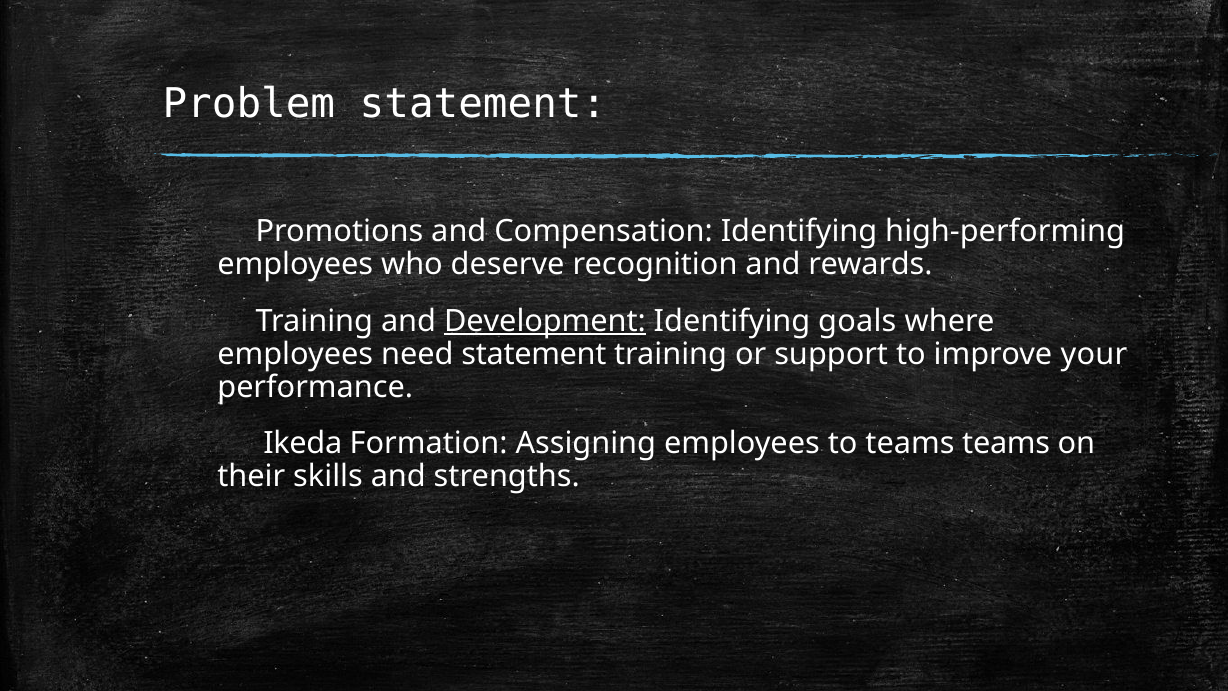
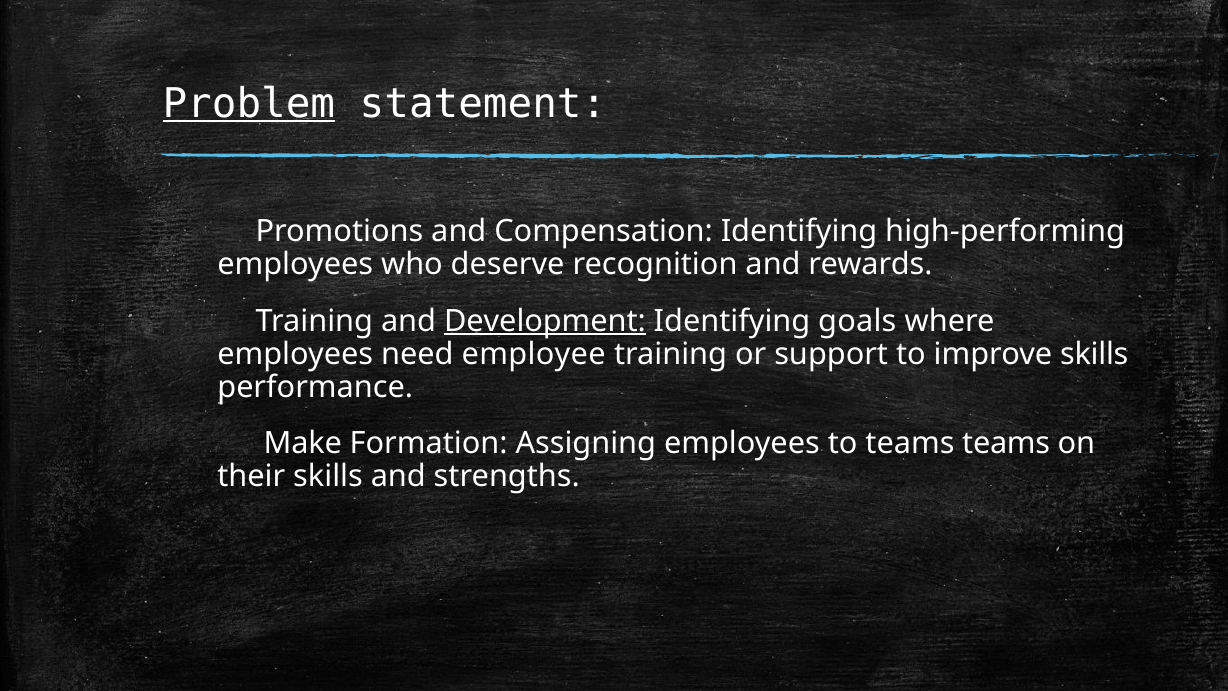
Problem underline: none -> present
need statement: statement -> employee
improve your: your -> skills
Ikeda: Ikeda -> Make
